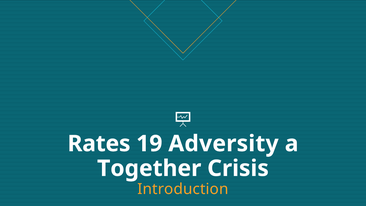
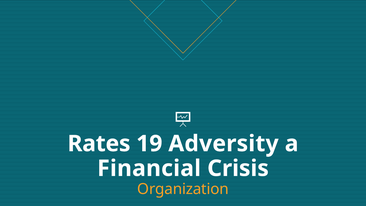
Together: Together -> Financial
Introduction: Introduction -> Organization
